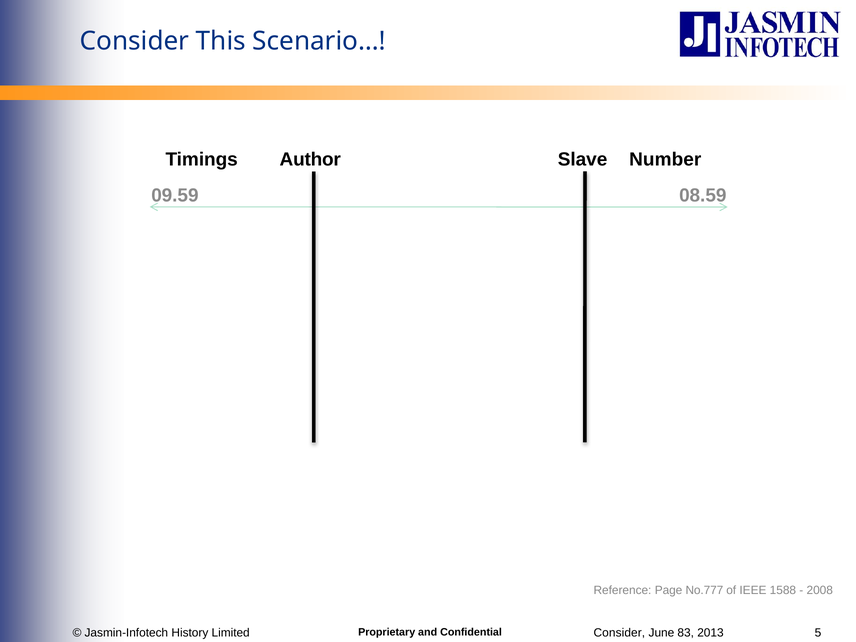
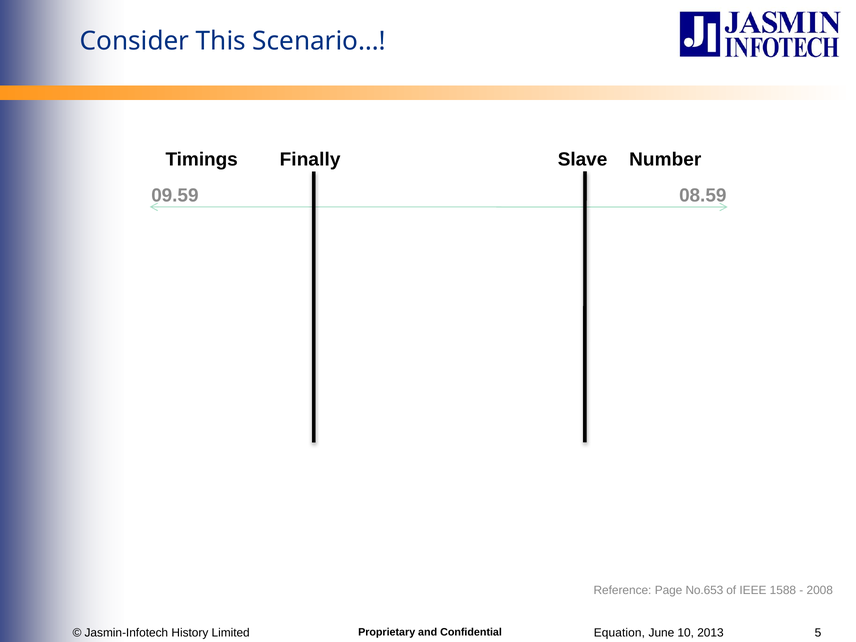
Author: Author -> Finally
No.777: No.777 -> No.653
Consider at (619, 633): Consider -> Equation
83: 83 -> 10
